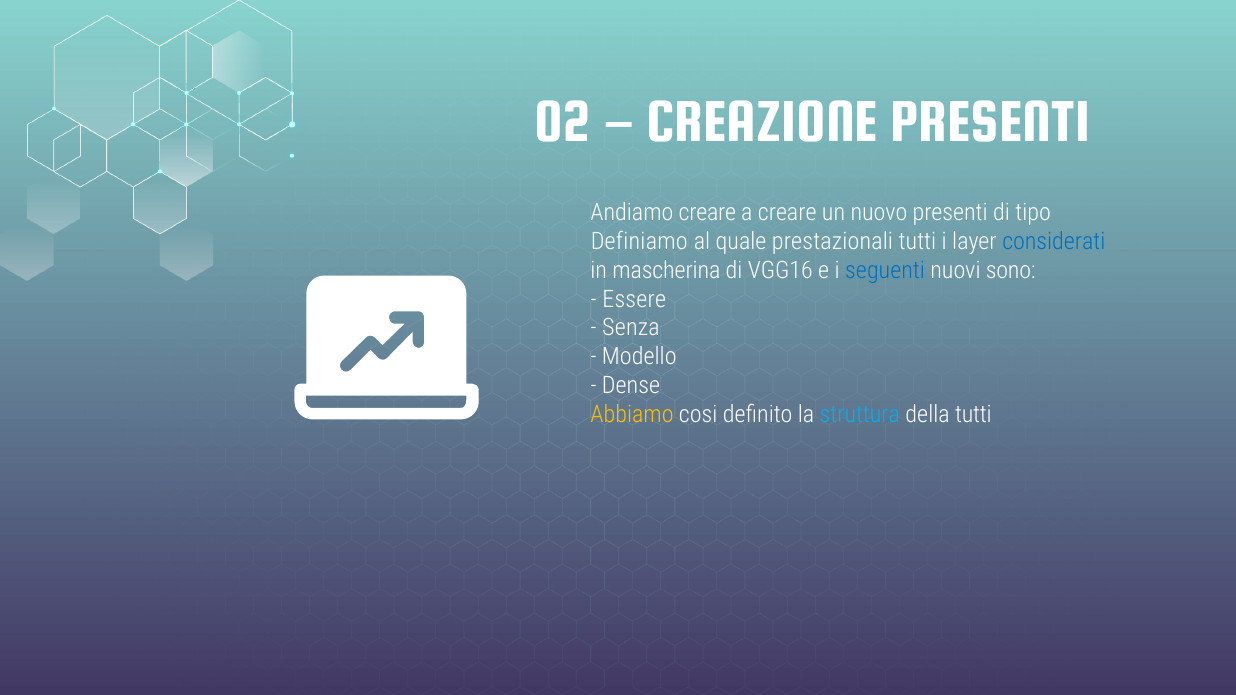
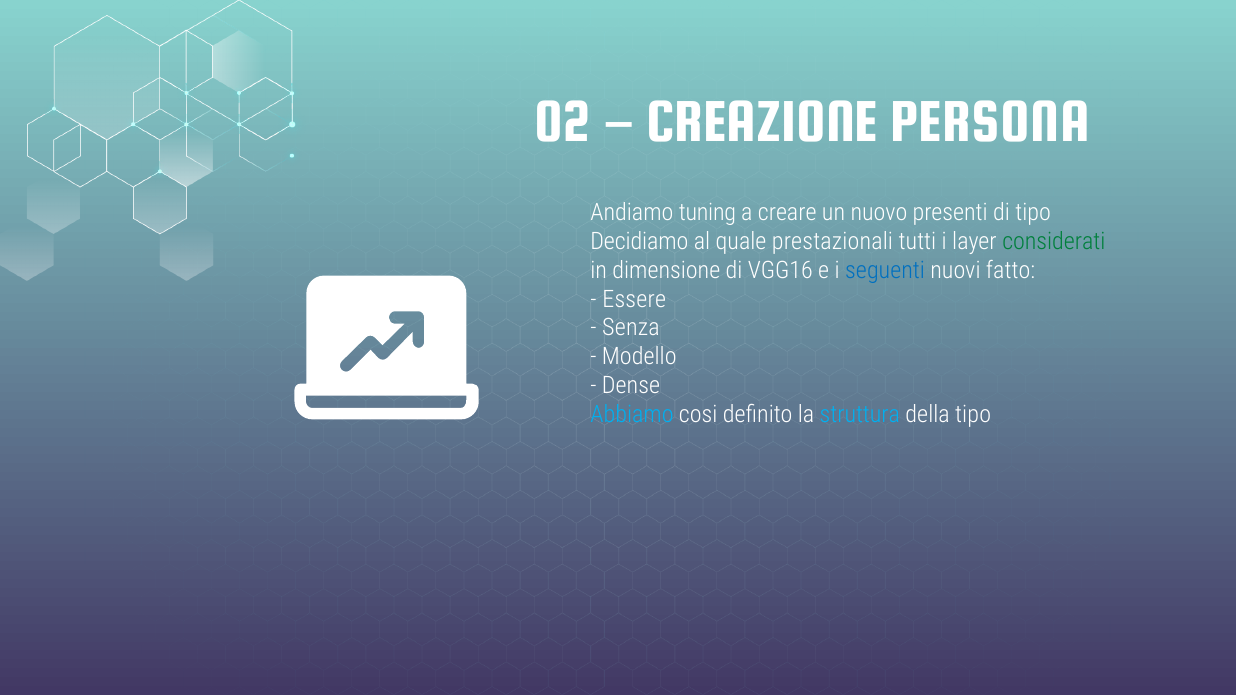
CREAZIONE PRESENTI: PRESENTI -> PERSONA
Andiamo creare: creare -> tuning
Definiamo: Definiamo -> Decidiamo
considerati colour: blue -> green
mascherina: mascherina -> dimensione
sono: sono -> fatto
Abbiamo colour: yellow -> light blue
della tutti: tutti -> tipo
